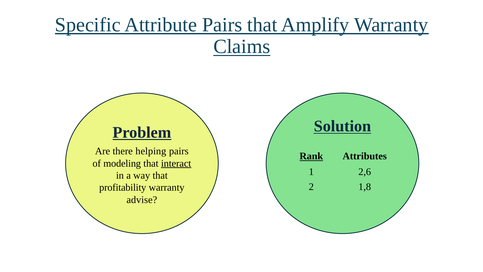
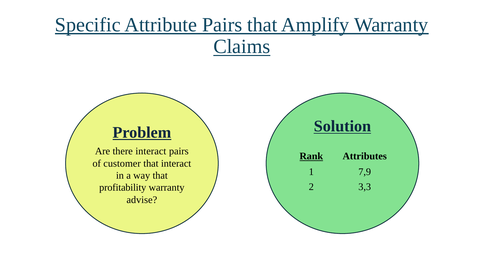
there helping: helping -> interact
modeling: modeling -> customer
interact at (176, 163) underline: present -> none
2,6: 2,6 -> 7,9
1,8: 1,8 -> 3,3
